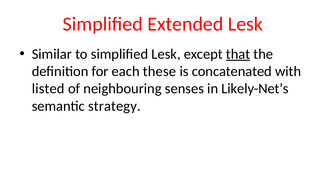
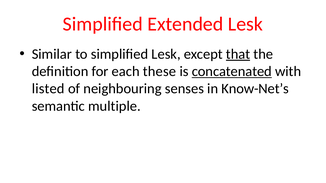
concatenated underline: none -> present
Likely-Net’s: Likely-Net’s -> Know-Net’s
strategy: strategy -> multiple
